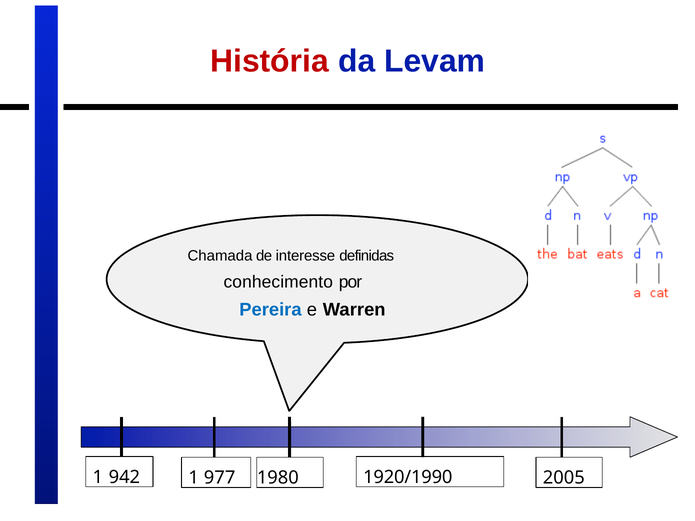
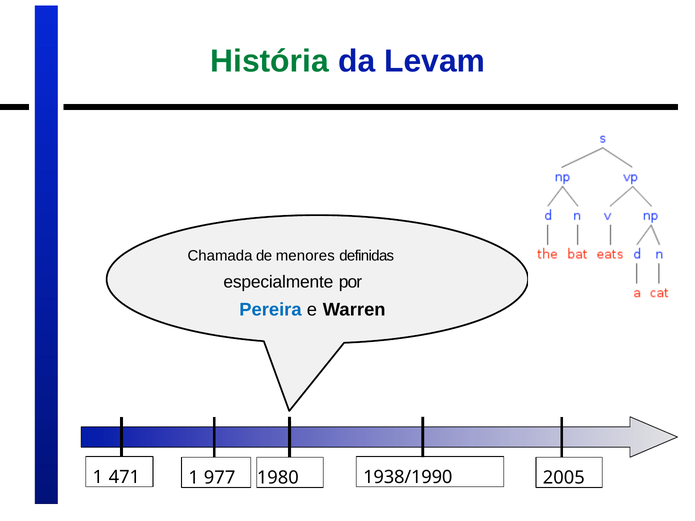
História colour: red -> green
interesse: interesse -> menores
conhecimento: conhecimento -> especialmente
942: 942 -> 471
1920/1990: 1920/1990 -> 1938/1990
